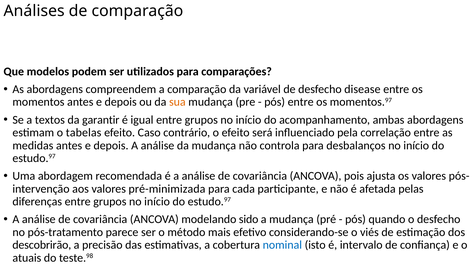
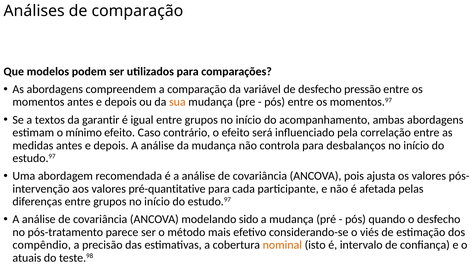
disease: disease -> pressão
tabelas: tabelas -> mínimo
pré-minimizada: pré-minimizada -> pré-quantitative
descobrirão: descobrirão -> compêndio
nominal at (282, 245) colour: blue -> orange
